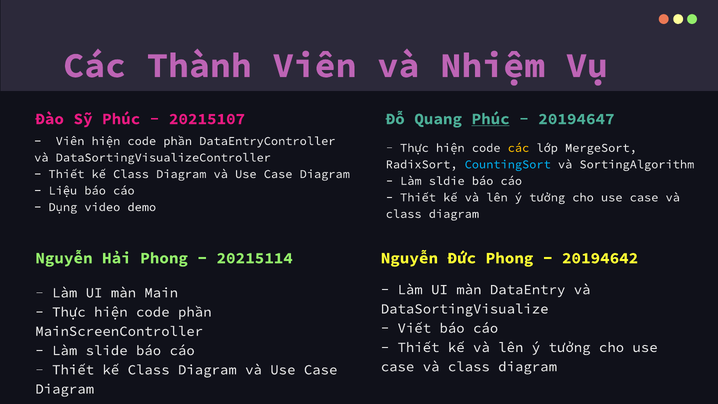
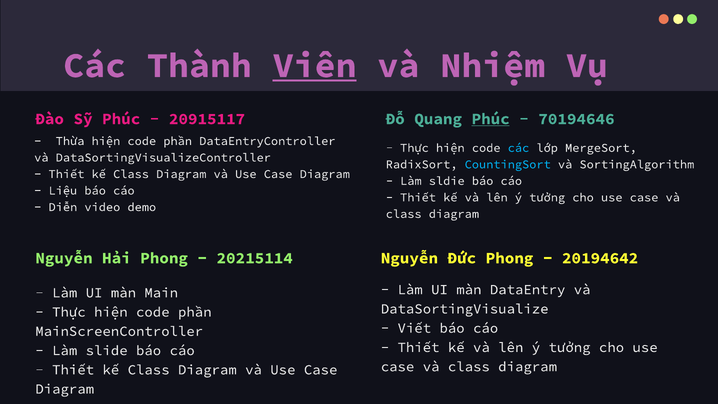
Viên at (315, 66) underline: none -> present
20215107: 20215107 -> 20915117
20194647: 20194647 -> 70194646
Viên at (70, 141): Viên -> Thừa
các at (518, 148) colour: yellow -> light blue
Dụng: Dụng -> Diễn
